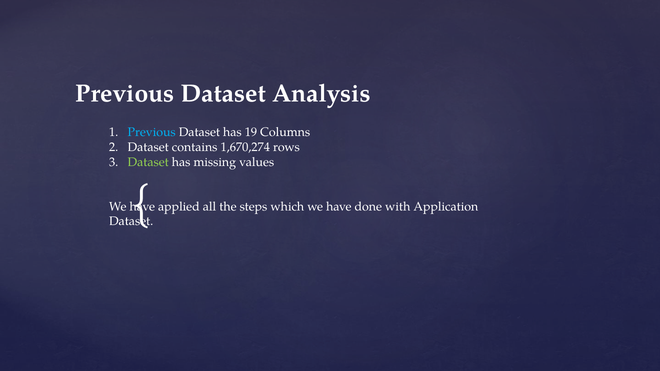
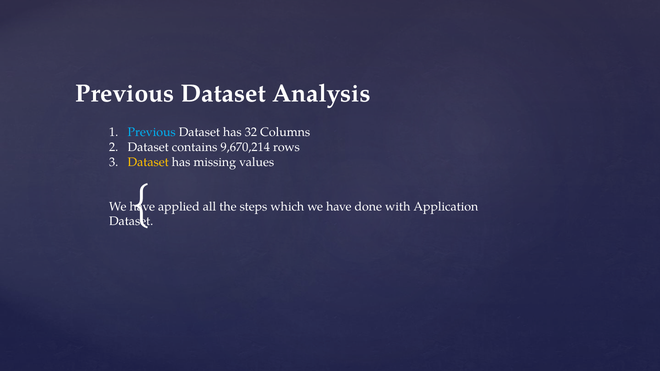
19: 19 -> 32
1,670,274: 1,670,274 -> 9,670,214
Dataset at (148, 162) colour: light green -> yellow
